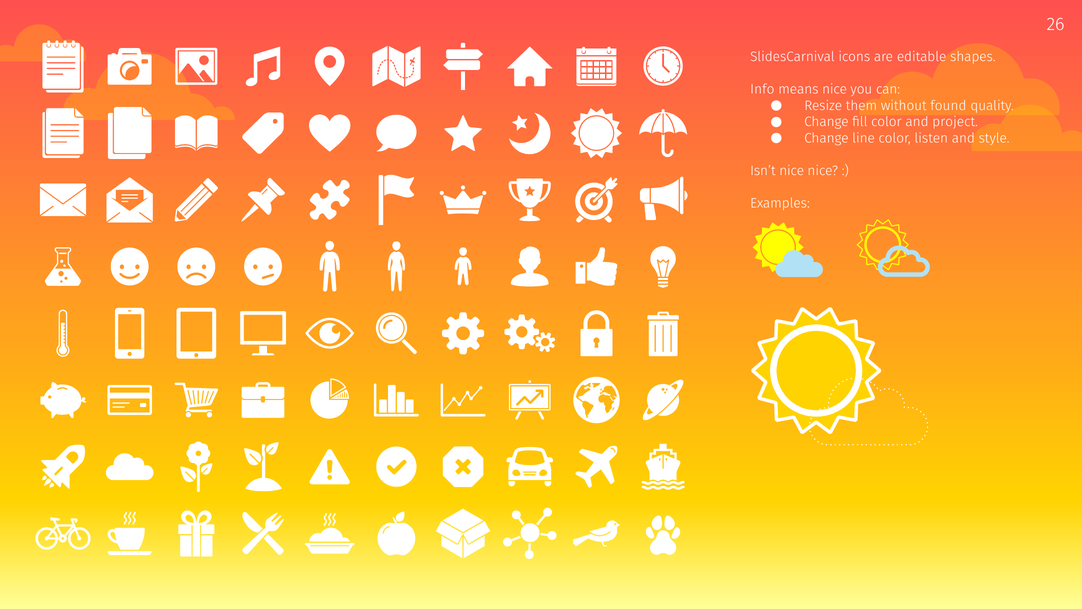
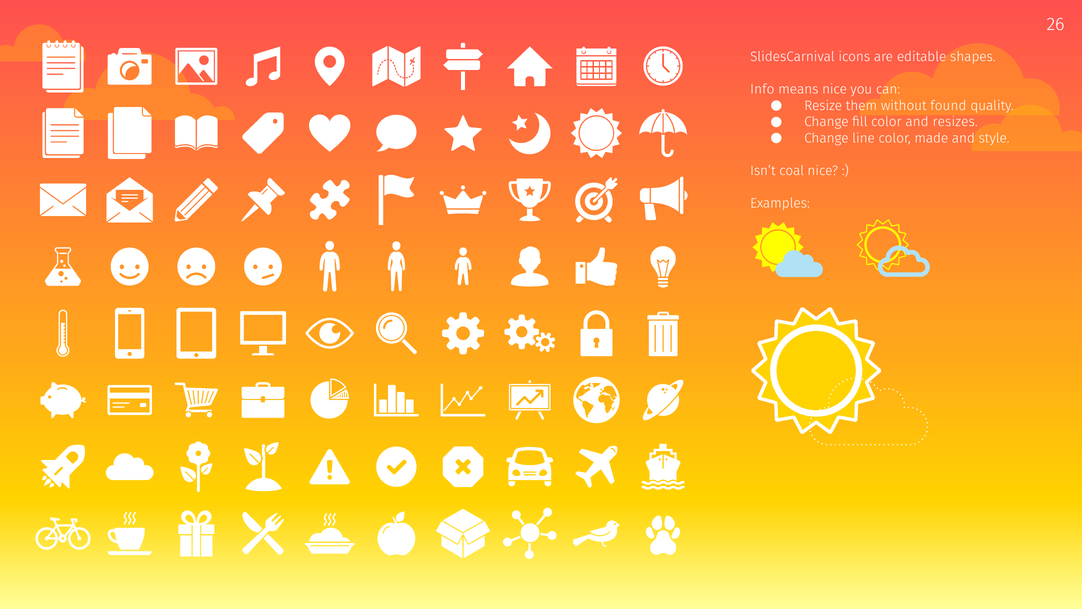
project: project -> resizes
listen: listen -> made
Isn’t nice: nice -> coal
